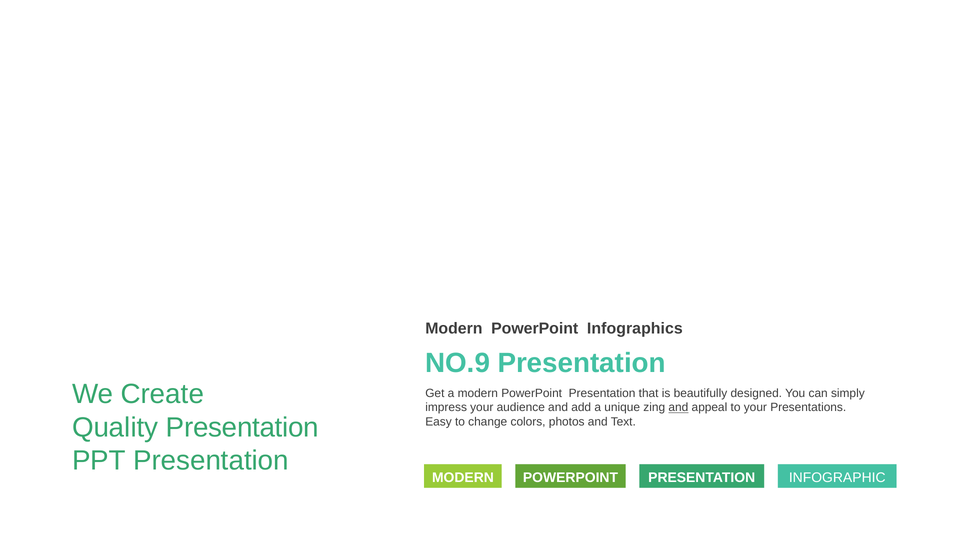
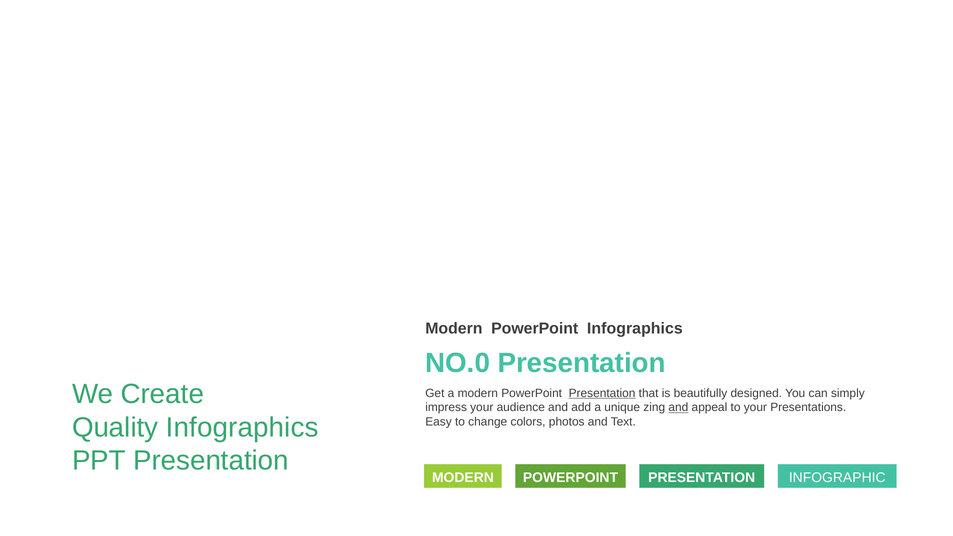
NO.9: NO.9 -> NO.0
Presentation at (602, 393) underline: none -> present
Quality Presentation: Presentation -> Infographics
